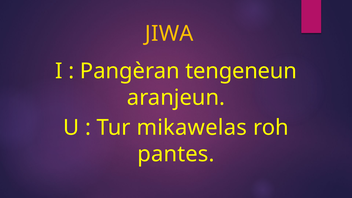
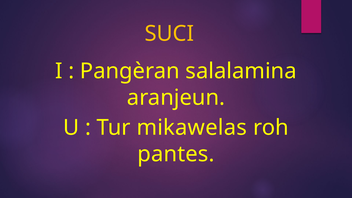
JIWA: JIWA -> SUCI
tengeneun: tengeneun -> salalamina
